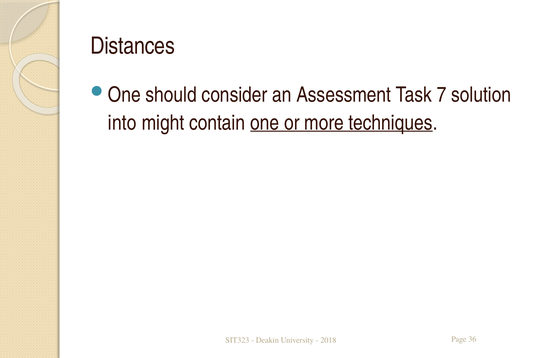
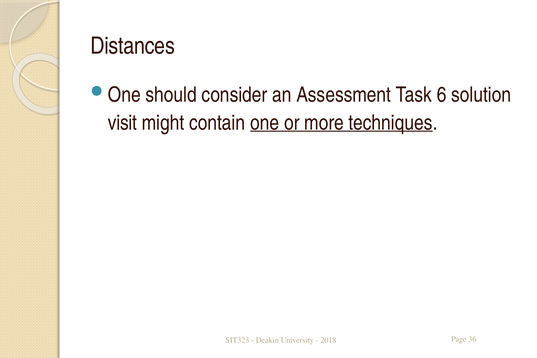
7: 7 -> 6
into: into -> visit
